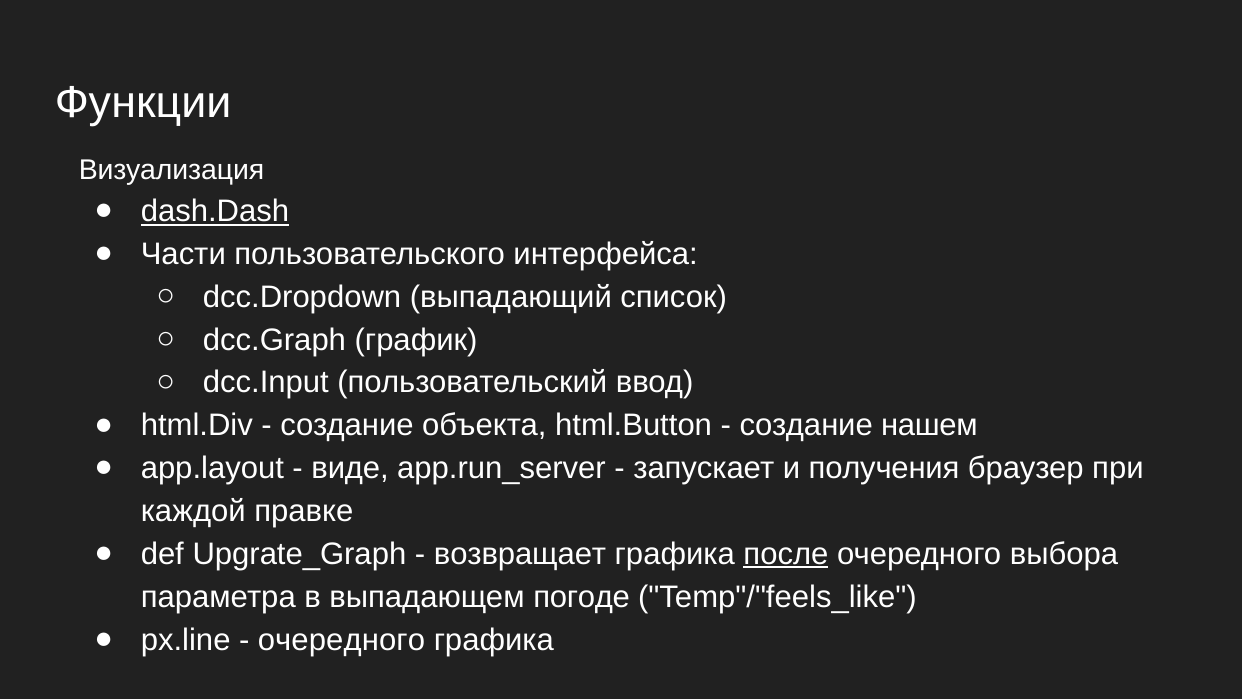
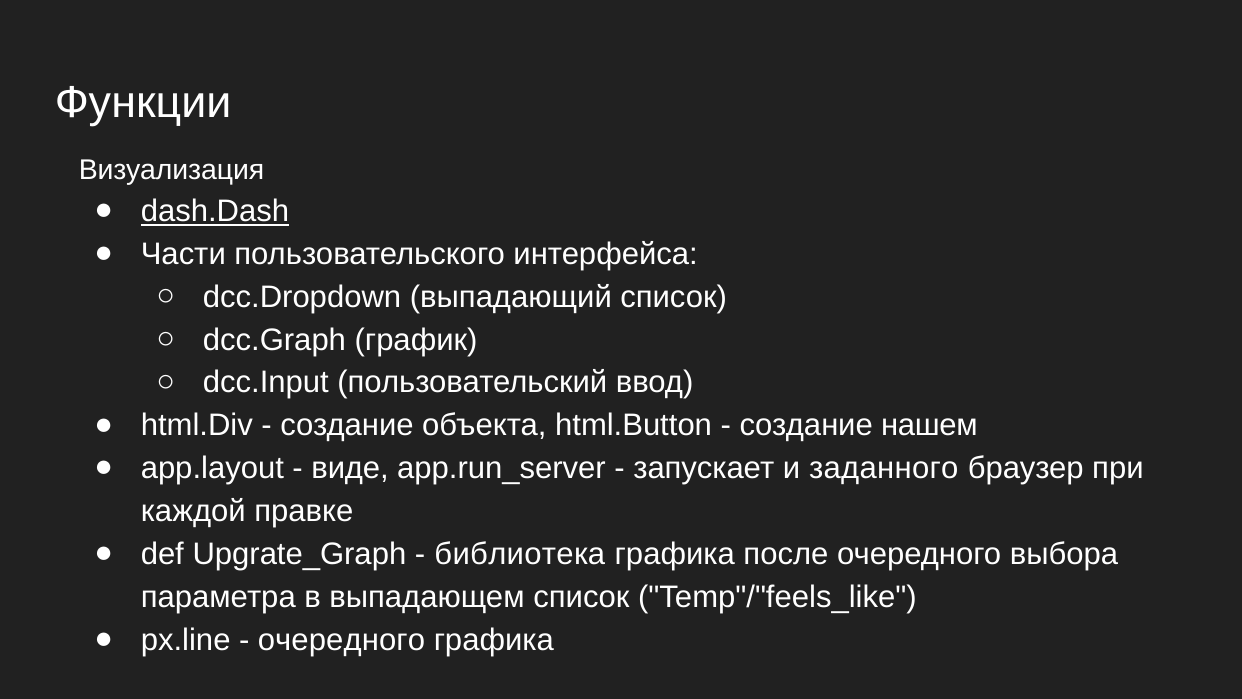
получения: получения -> заданного
возвращает: возвращает -> библиотека
после underline: present -> none
выпадающем погоде: погоде -> список
